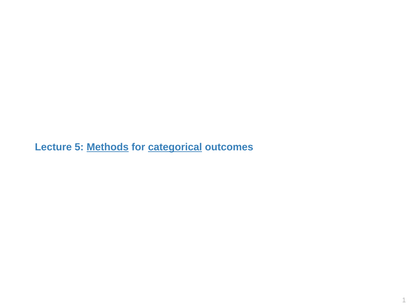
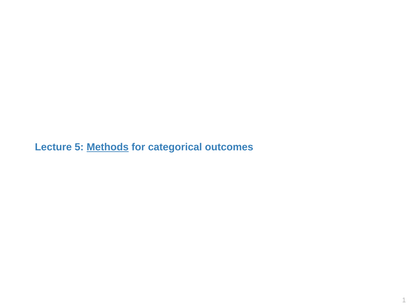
categorical underline: present -> none
